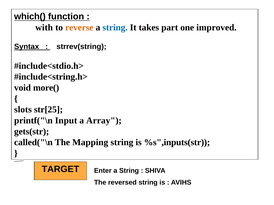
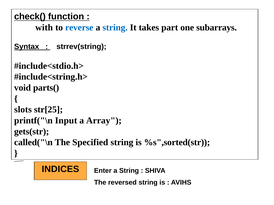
which(: which( -> check(
reverse colour: orange -> blue
improved: improved -> subarrays
more(: more( -> parts(
Mapping: Mapping -> Specified
%s",inputs(str: %s",inputs(str -> %s",sorted(str
TARGET: TARGET -> INDICES
